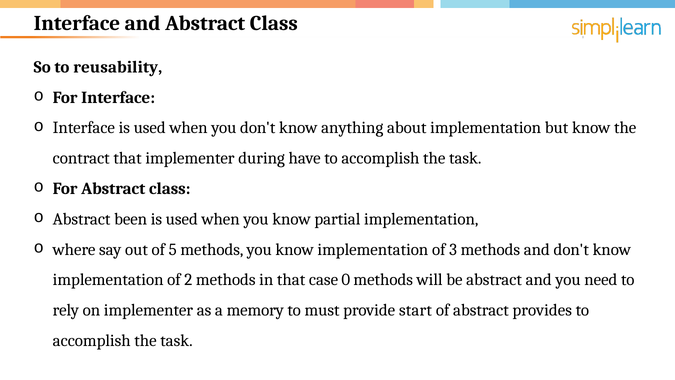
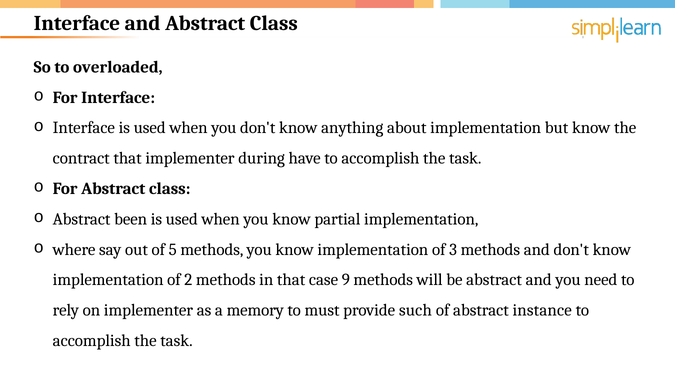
reusability: reusability -> overloaded
0: 0 -> 9
start: start -> such
provides: provides -> instance
